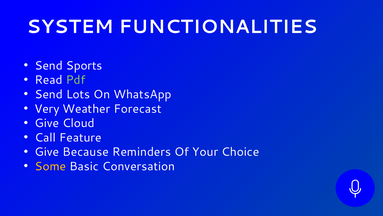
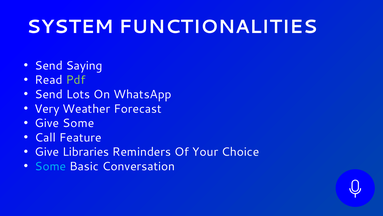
Sports: Sports -> Saying
Give Cloud: Cloud -> Some
Because: Because -> Libraries
Some at (50, 166) colour: yellow -> light blue
